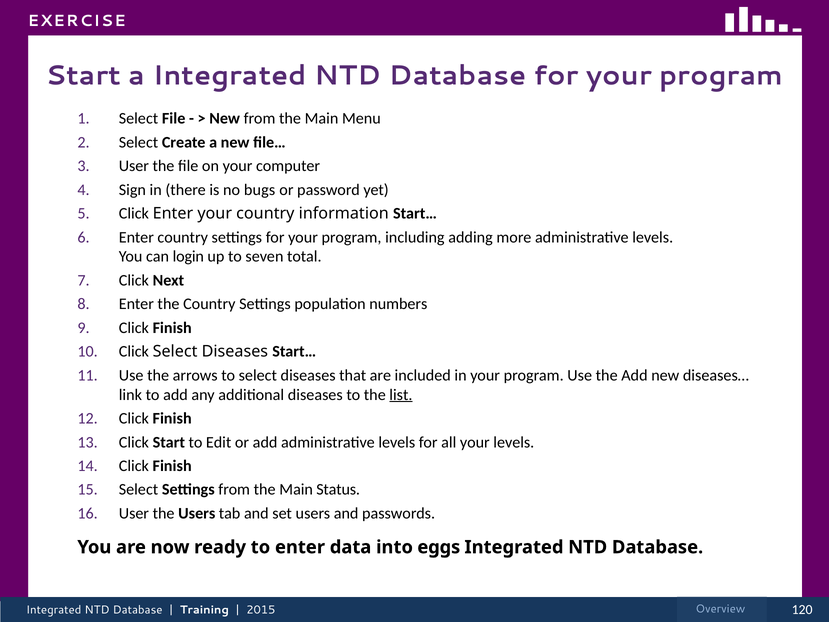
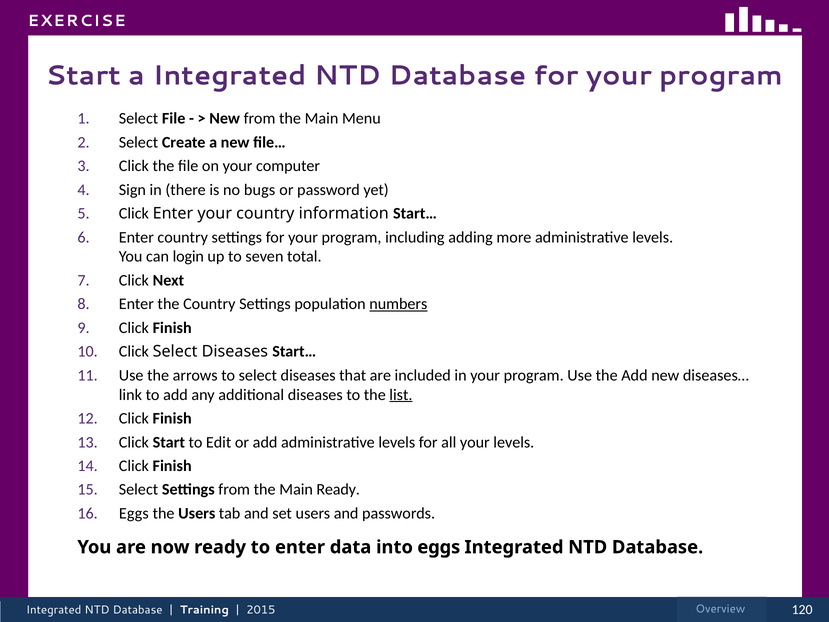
User at (134, 166): User -> Click
numbers underline: none -> present
Main Status: Status -> Ready
User at (134, 513): User -> Eggs
